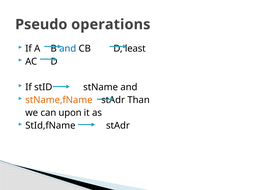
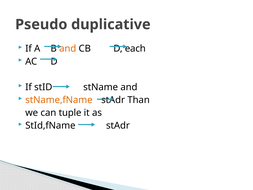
operations: operations -> duplicative
and at (68, 49) colour: blue -> orange
least: least -> each
upon: upon -> tuple
